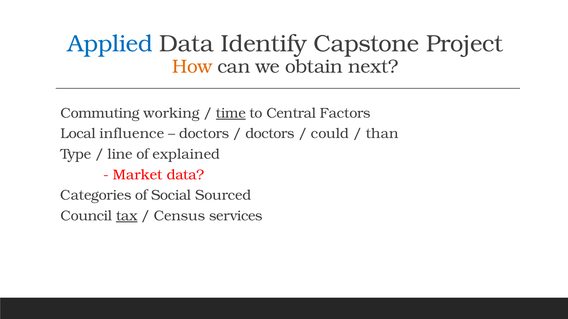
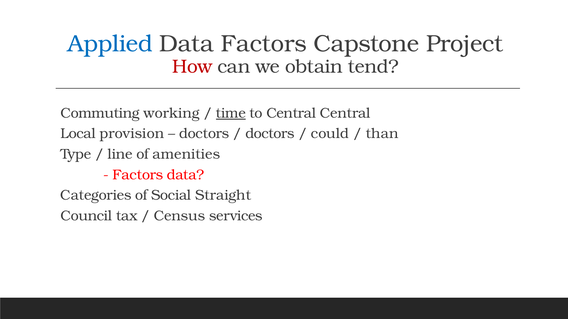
Data Identify: Identify -> Factors
How colour: orange -> red
next: next -> tend
Central Factors: Factors -> Central
influence: influence -> provision
explained: explained -> amenities
Market at (138, 175): Market -> Factors
Sourced: Sourced -> Straight
tax underline: present -> none
